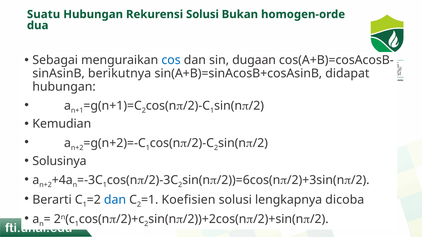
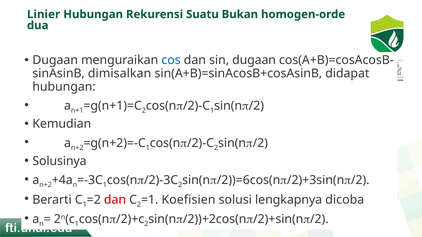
Suatu: Suatu -> Linier
Rekurensi Solusi: Solusi -> Suatu
Sebagai at (55, 60): Sebagai -> Dugaan
berikutnya: berikutnya -> dimisalkan
dan at (115, 200) colour: blue -> red
